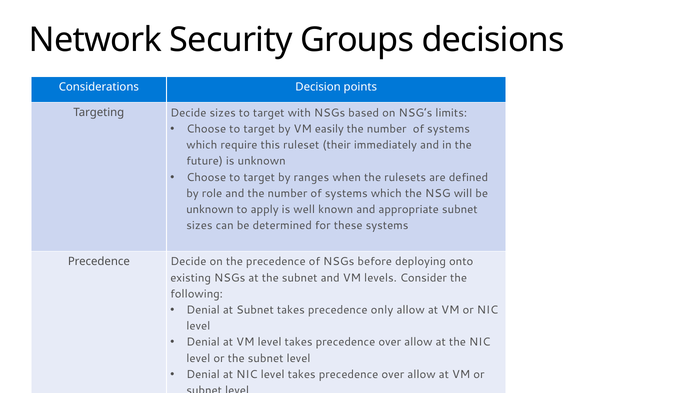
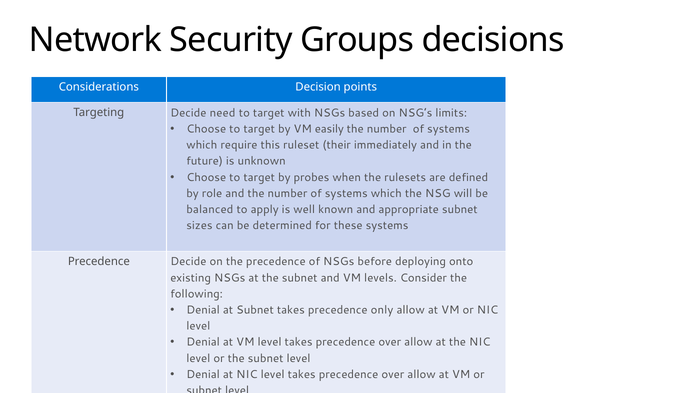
Decide sizes: sizes -> need
ranges: ranges -> probes
unknown at (210, 209): unknown -> balanced
